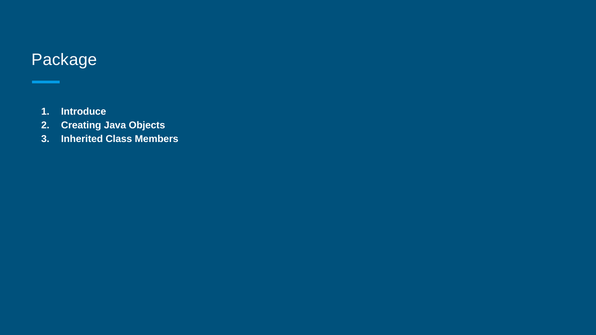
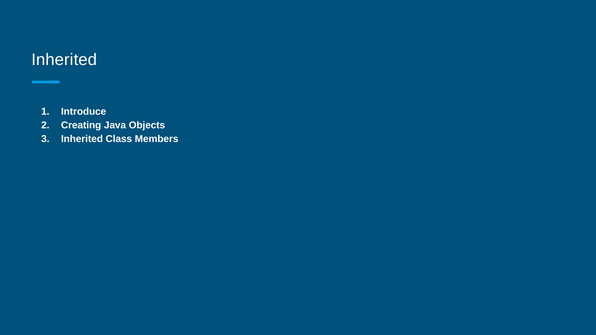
Package at (64, 60): Package -> Inherited
